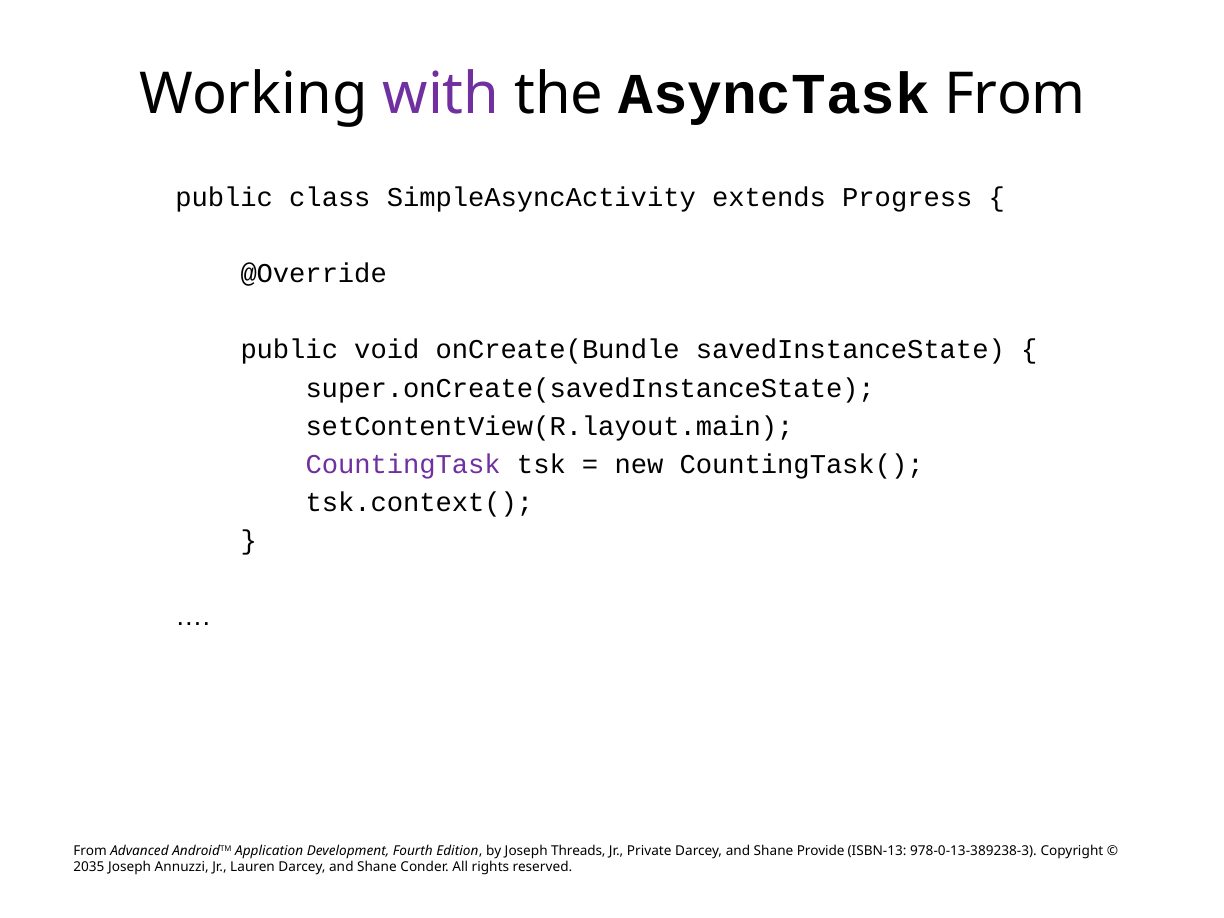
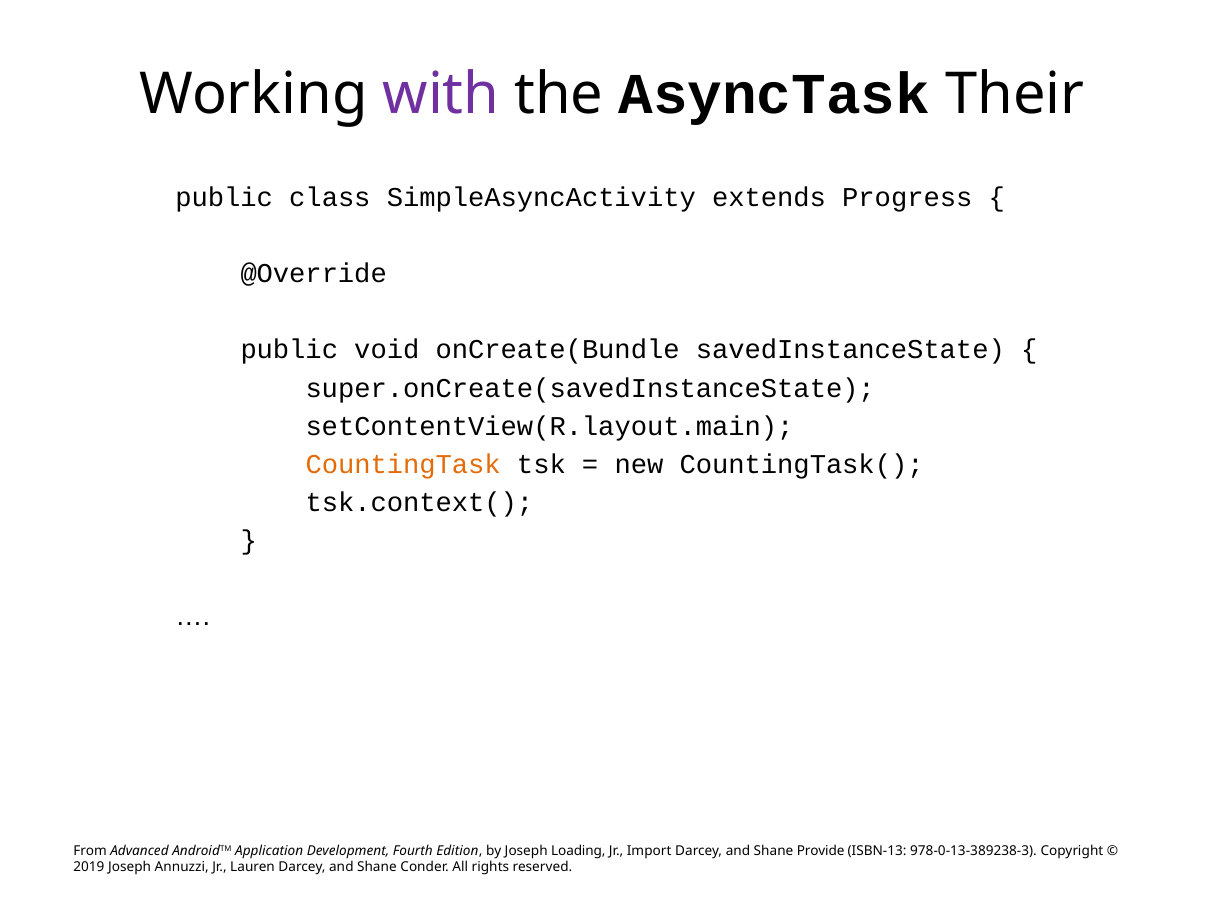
AsyncTask From: From -> Their
CountingTask colour: purple -> orange
Threads: Threads -> Loading
Private: Private -> Import
2035: 2035 -> 2019
